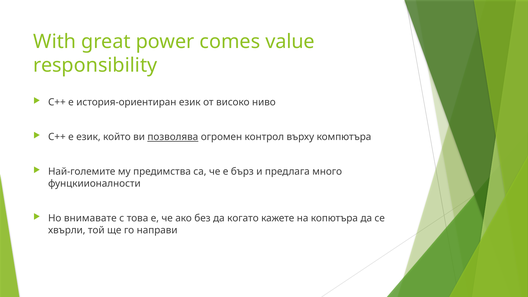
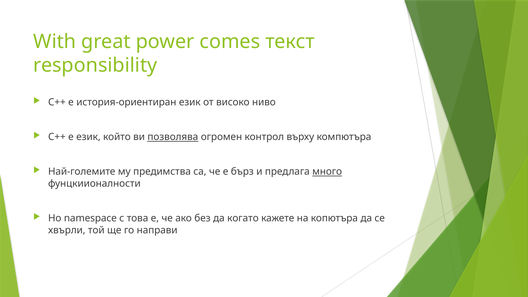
value: value -> текст
много underline: none -> present
внимавате: внимавате -> namespace
